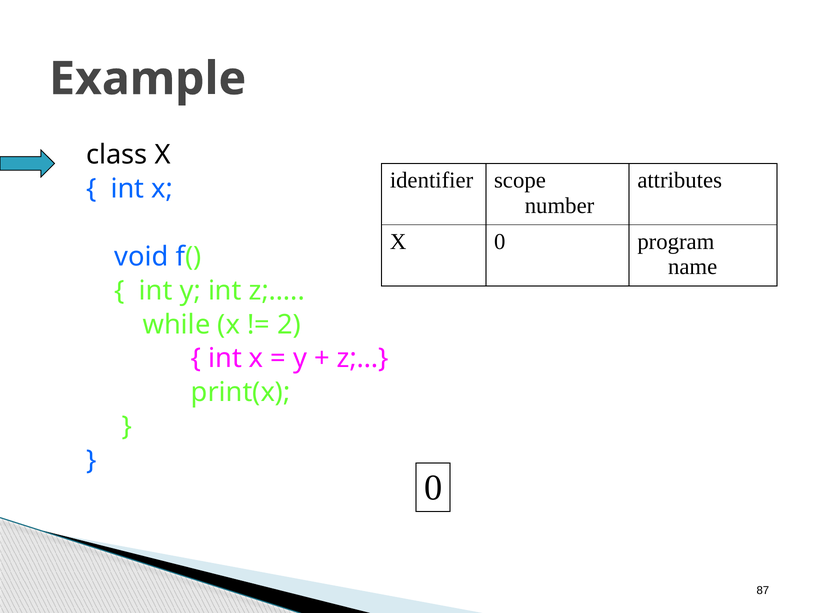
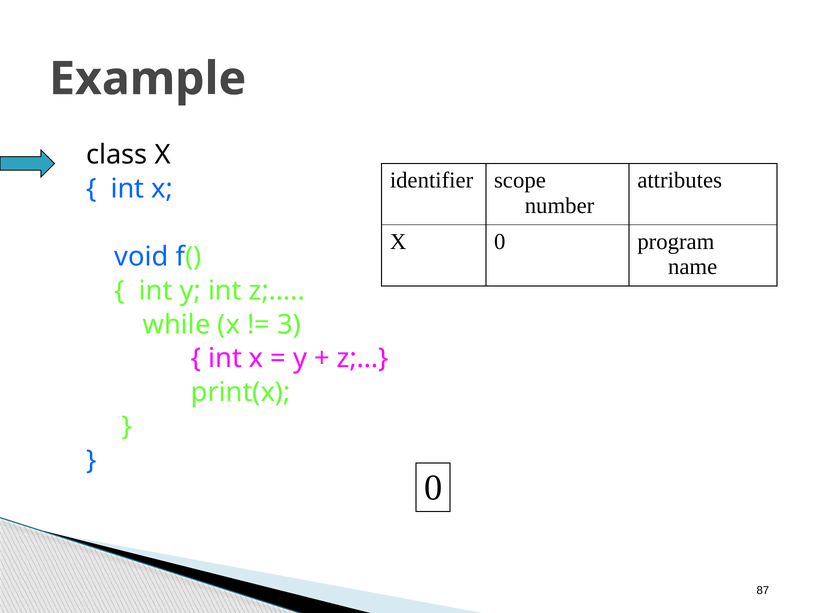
2: 2 -> 3
